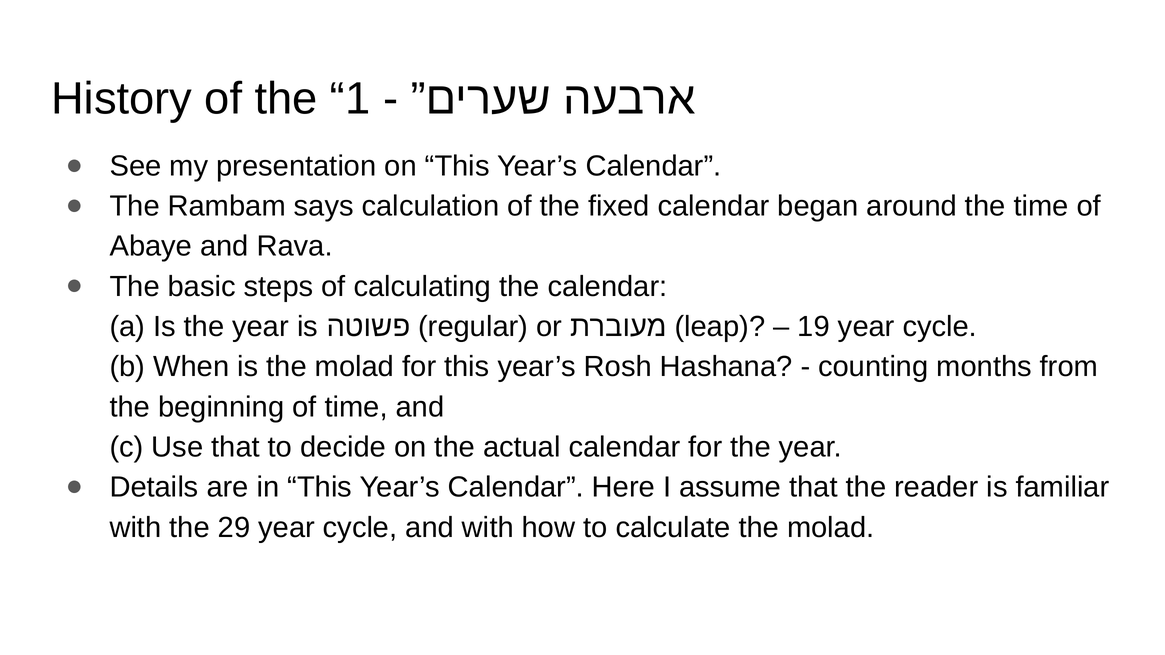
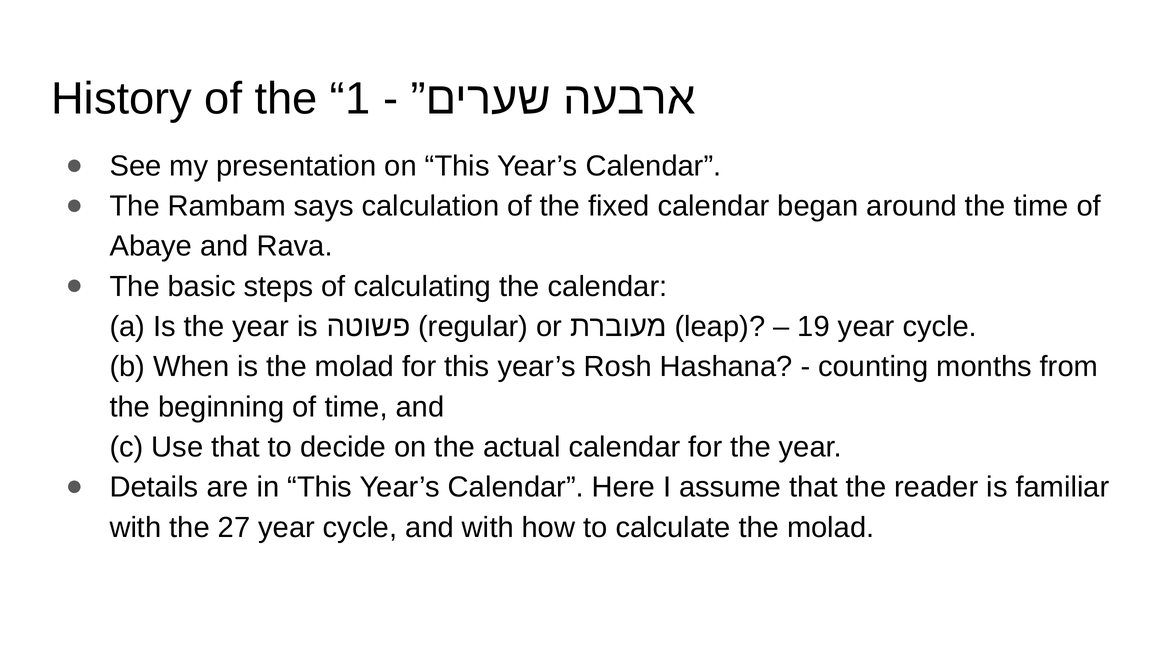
29: 29 -> 27
